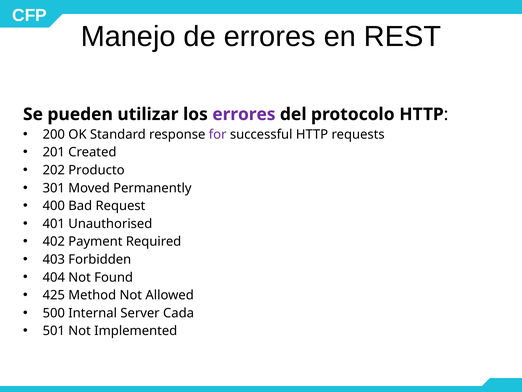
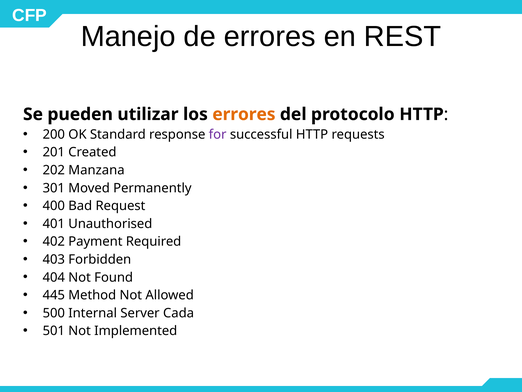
errores at (244, 114) colour: purple -> orange
Producto: Producto -> Manzana
425: 425 -> 445
